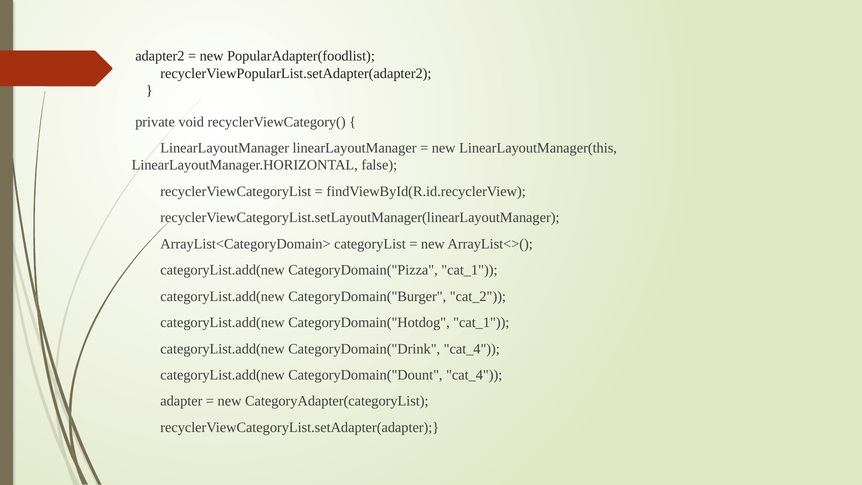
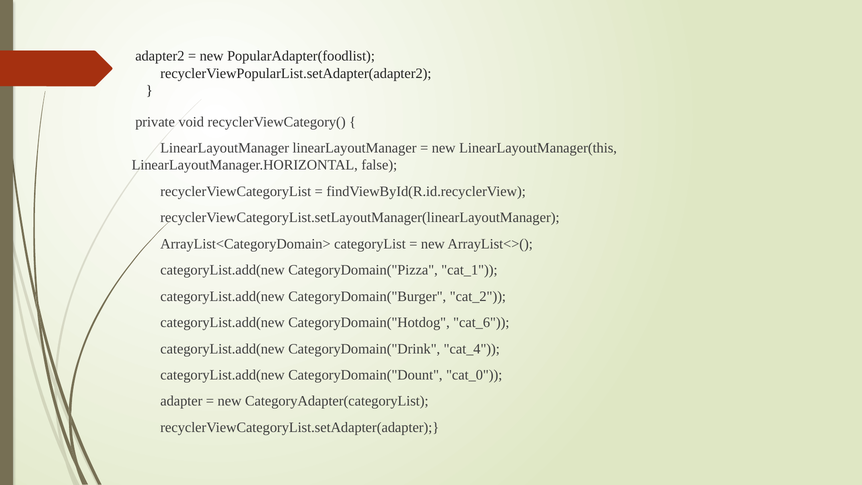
CategoryDomain("Hotdog cat_1: cat_1 -> cat_6
CategoryDomain("Dount cat_4: cat_4 -> cat_0
